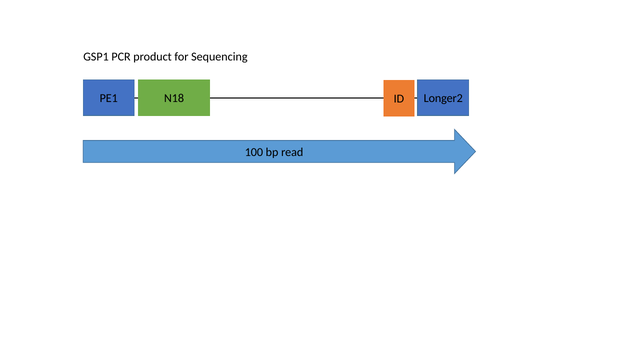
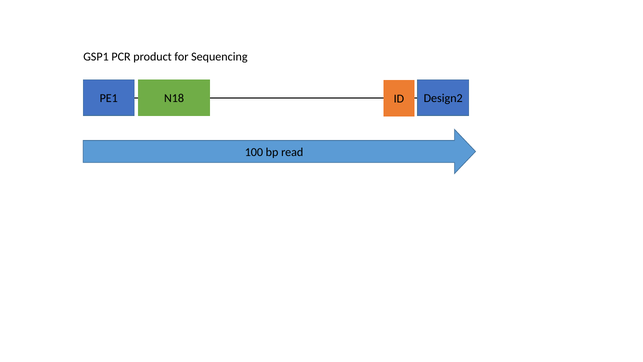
Longer2: Longer2 -> Design2
